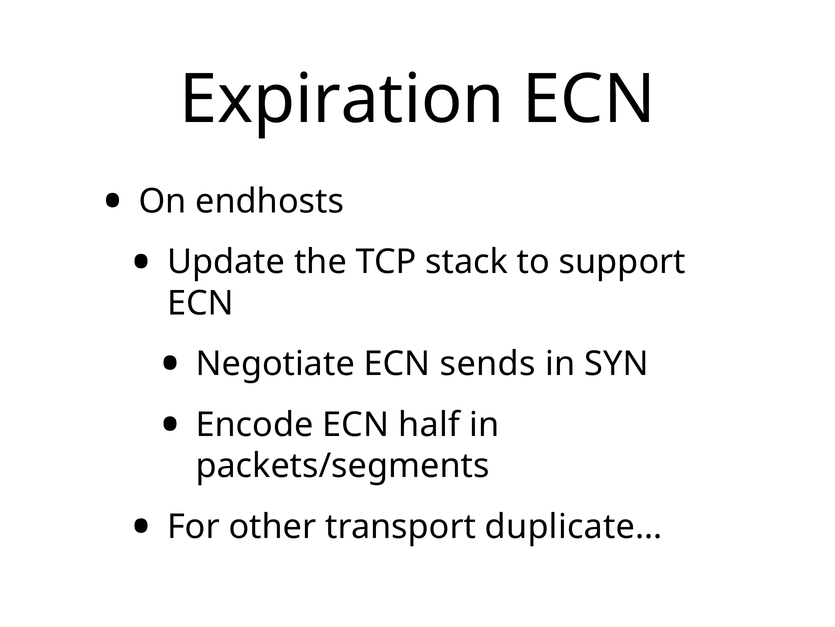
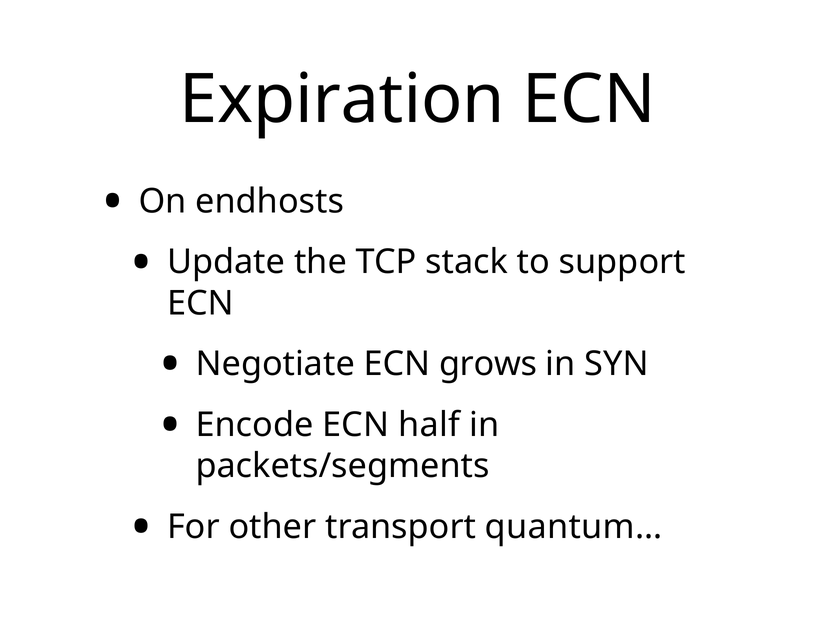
sends: sends -> grows
duplicate…: duplicate… -> quantum…
